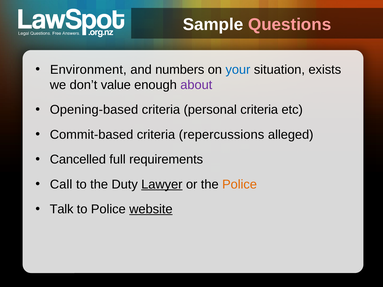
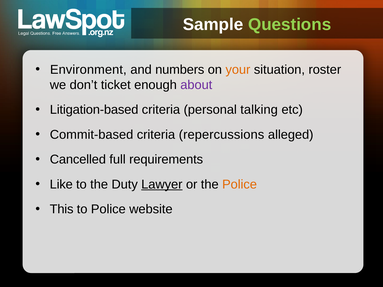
Questions colour: pink -> light green
your colour: blue -> orange
exists: exists -> roster
value: value -> ticket
Opening-based: Opening-based -> Litigation-based
personal criteria: criteria -> talking
Call: Call -> Like
Talk: Talk -> This
website underline: present -> none
